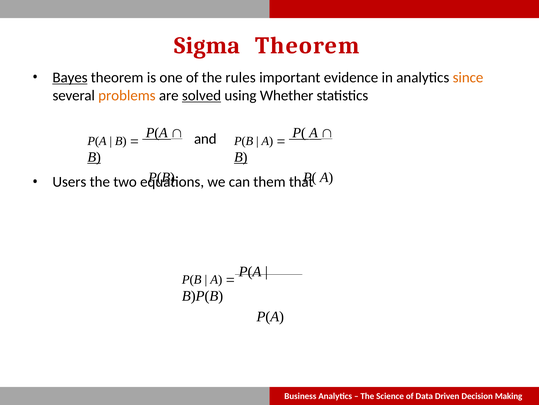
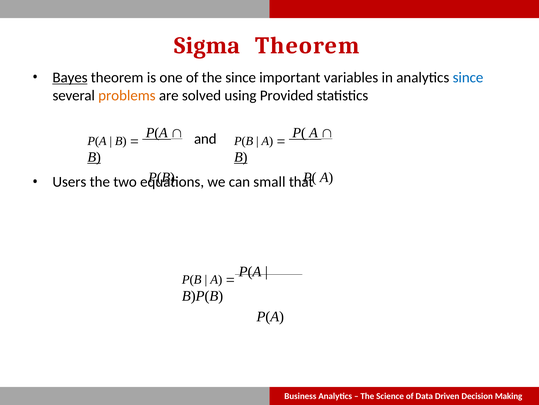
the rules: rules -> since
evidence: evidence -> variables
since at (468, 77) colour: orange -> blue
solved underline: present -> none
Whether: Whether -> Provided
them: them -> small
